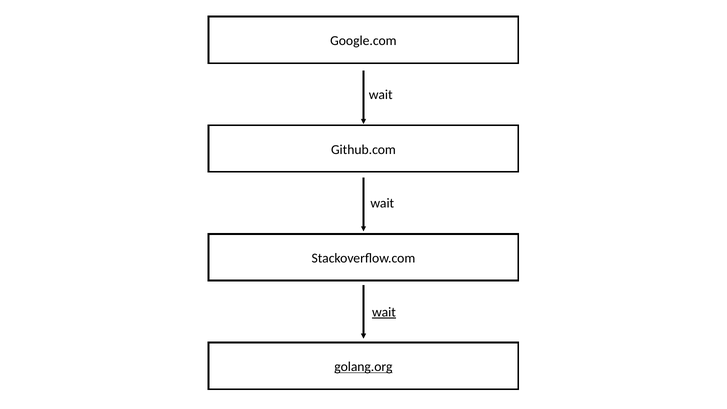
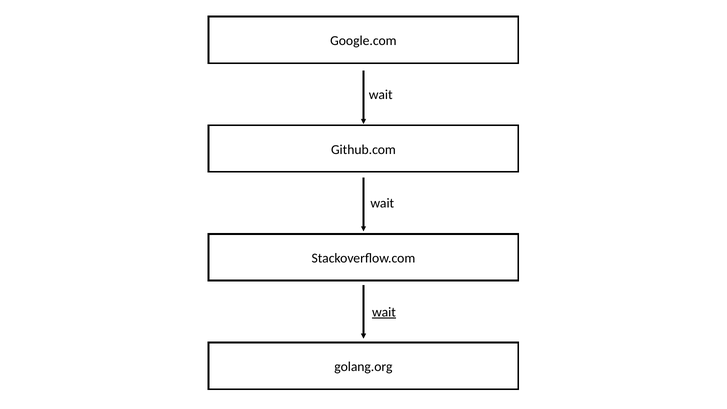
golang.org underline: present -> none
